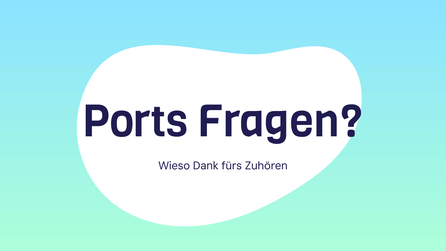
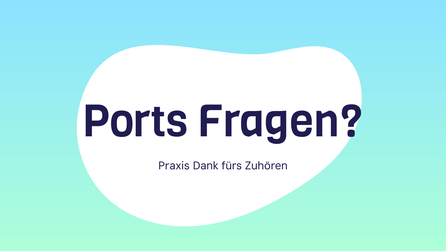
Wieso: Wieso -> Praxis
